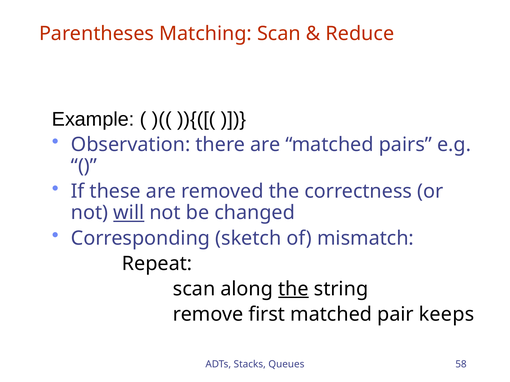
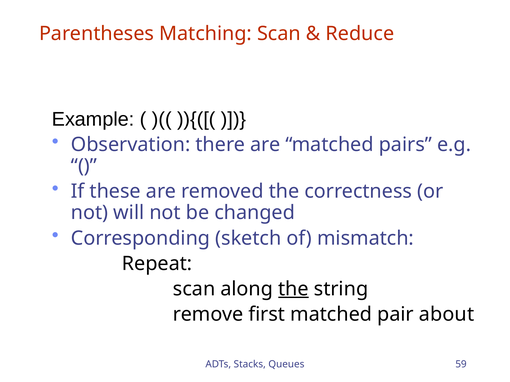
will underline: present -> none
keeps: keeps -> about
58: 58 -> 59
